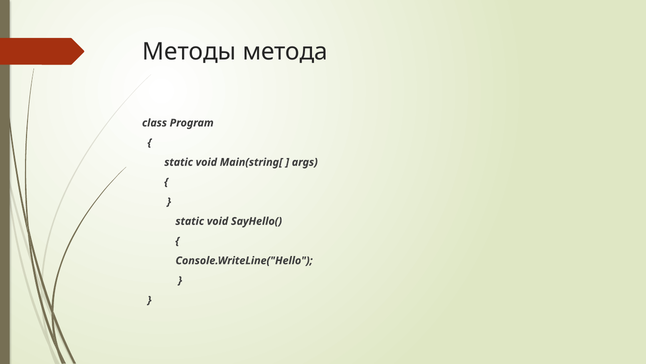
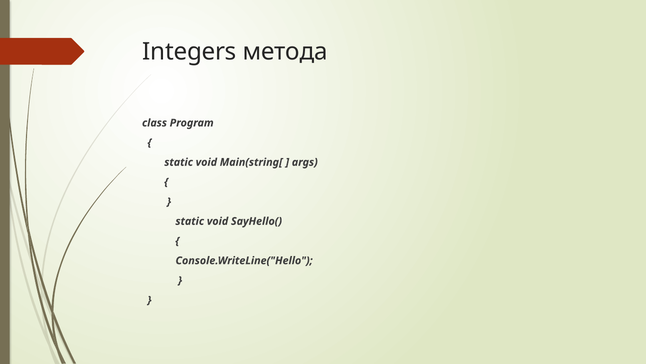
Методы: Методы -> Integers
